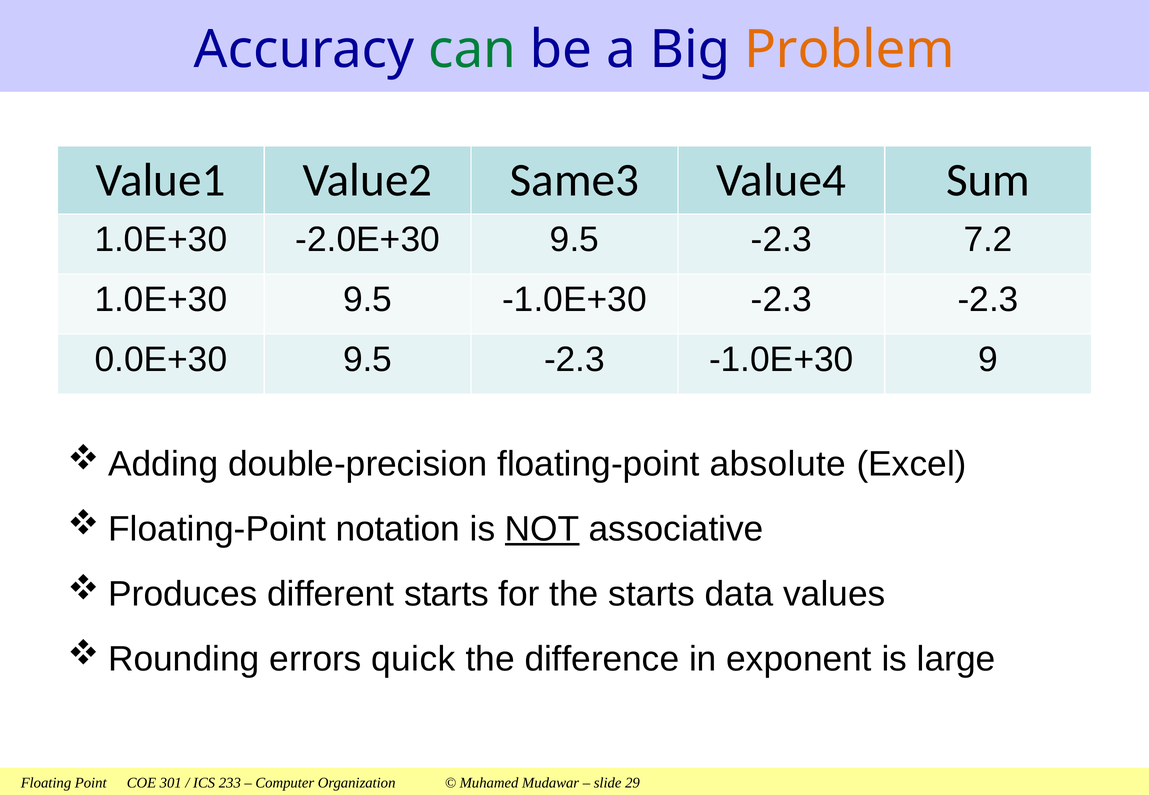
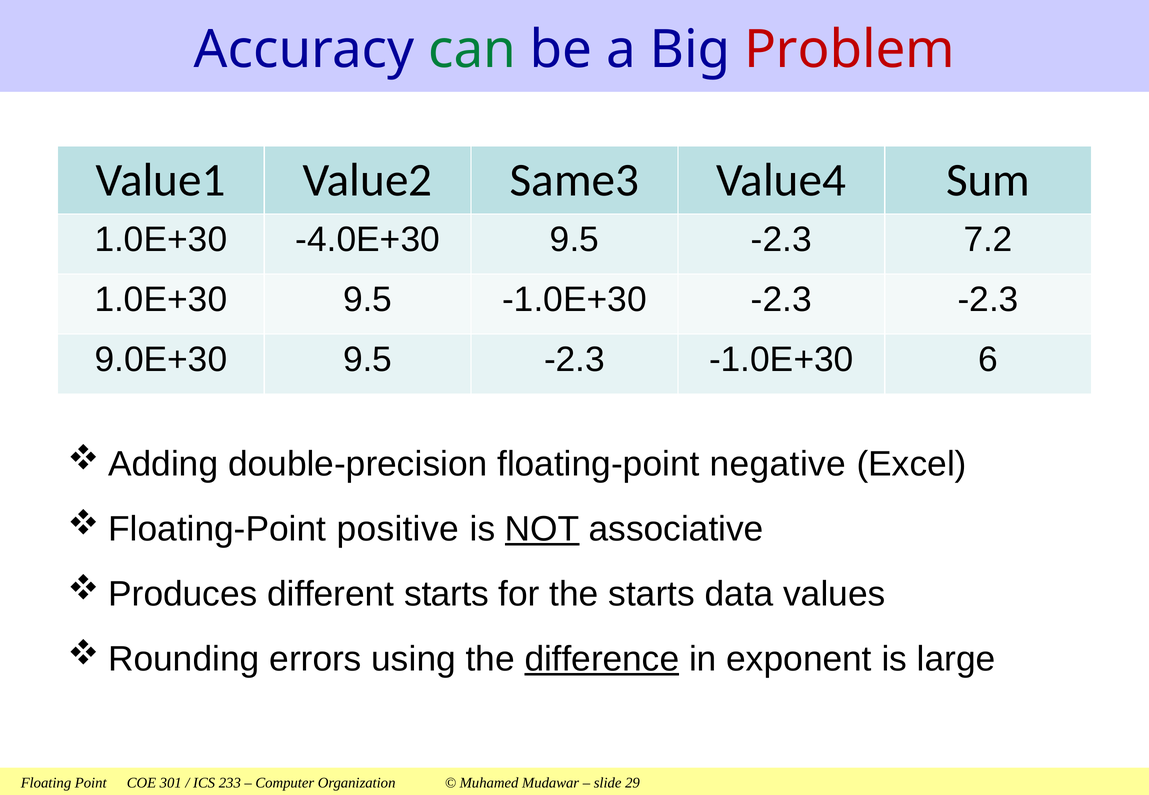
Problem colour: orange -> red
-2.0E+30: -2.0E+30 -> -4.0E+30
0.0E+30: 0.0E+30 -> 9.0E+30
9: 9 -> 6
absolute: absolute -> negative
notation: notation -> positive
quick: quick -> using
difference underline: none -> present
